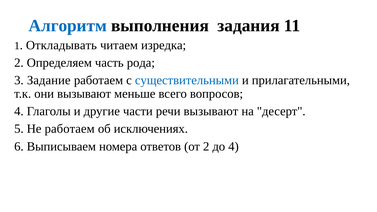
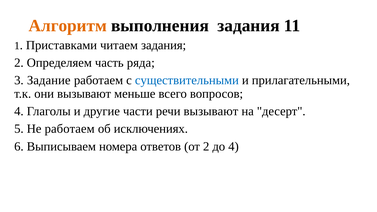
Алгоритм colour: blue -> orange
Откладывать: Откладывать -> Приставками
читаем изредка: изредка -> задания
рода: рода -> ряда
